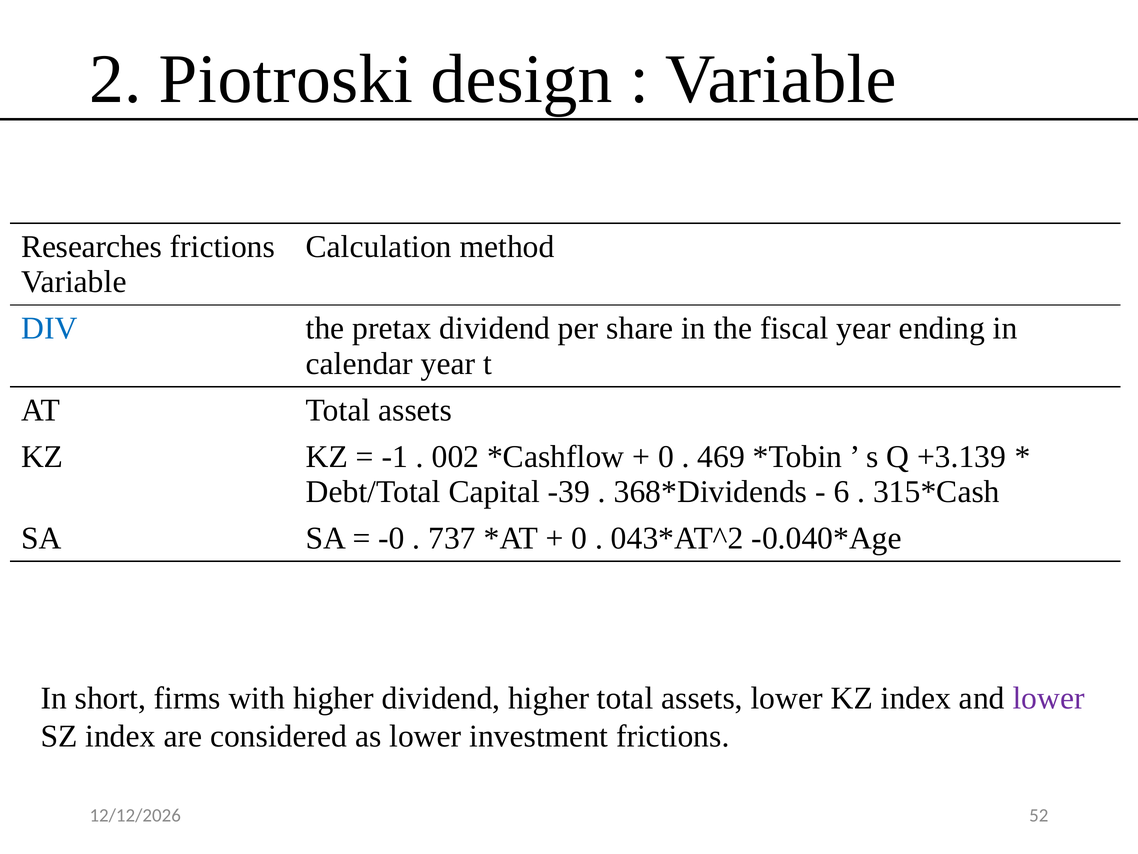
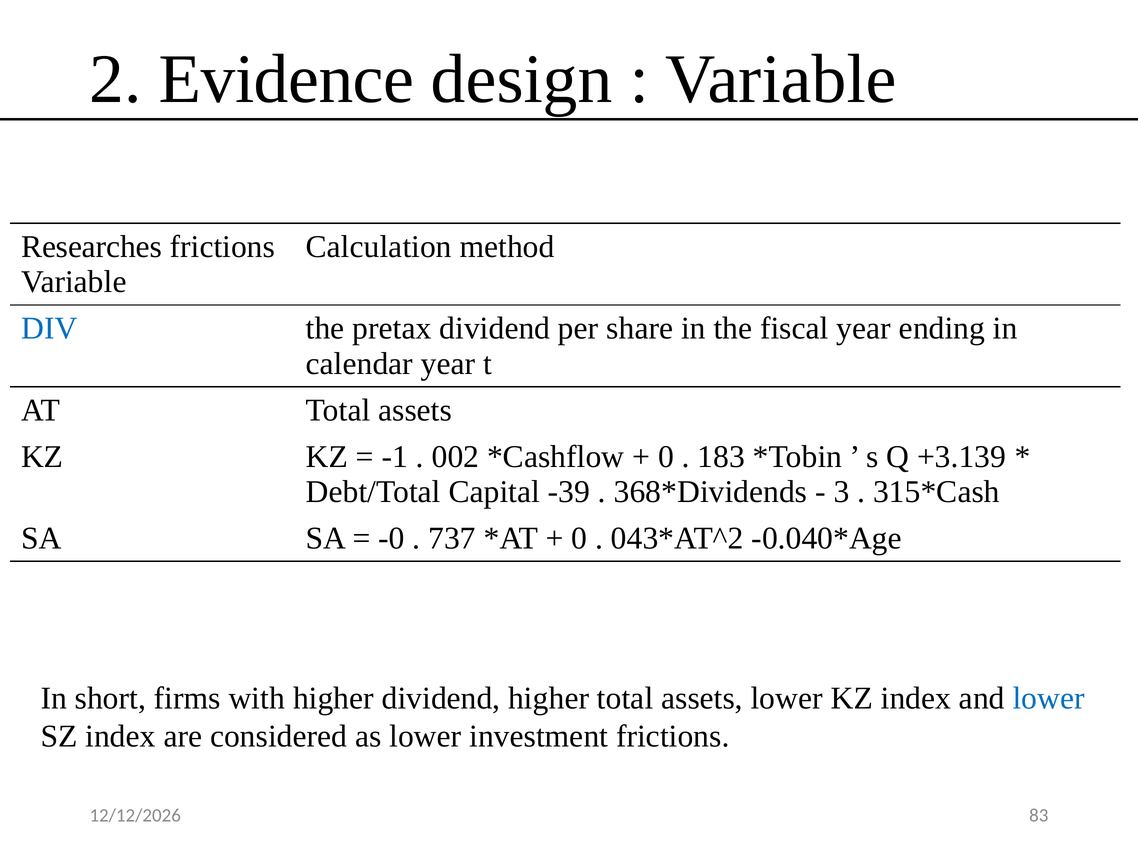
Piotroski: Piotroski -> Evidence
469: 469 -> 183
6: 6 -> 3
lower at (1049, 698) colour: purple -> blue
52: 52 -> 83
